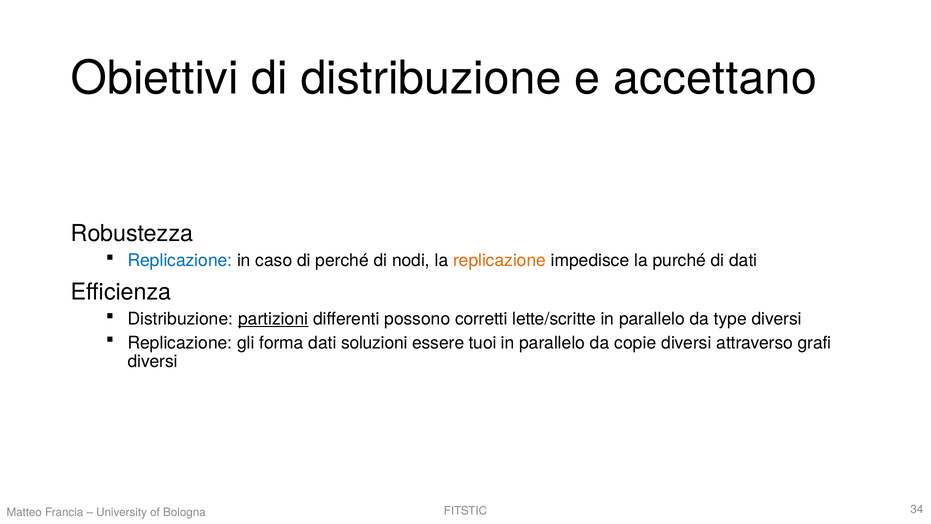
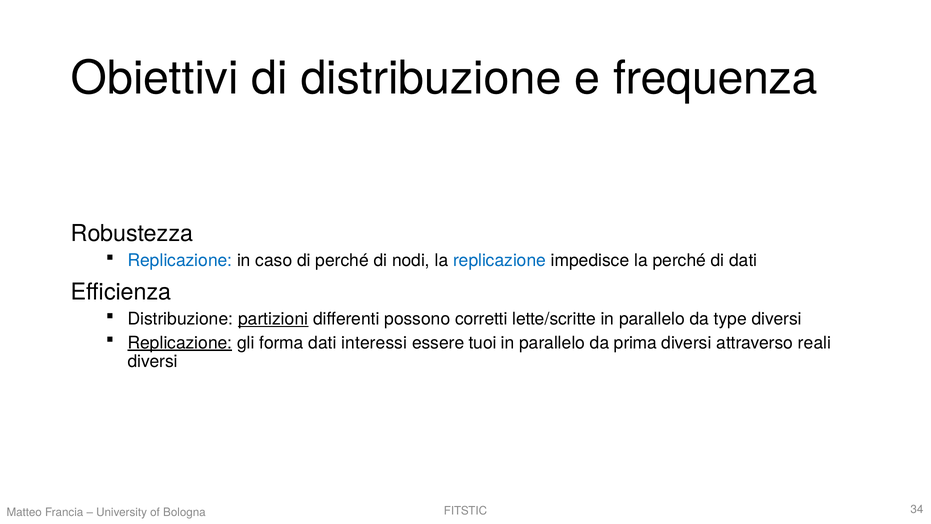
accettano: accettano -> frequenza
replicazione at (500, 260) colour: orange -> blue
la purché: purché -> perché
Replicazione at (180, 343) underline: none -> present
soluzioni: soluzioni -> interessi
copie: copie -> prima
grafi: grafi -> reali
